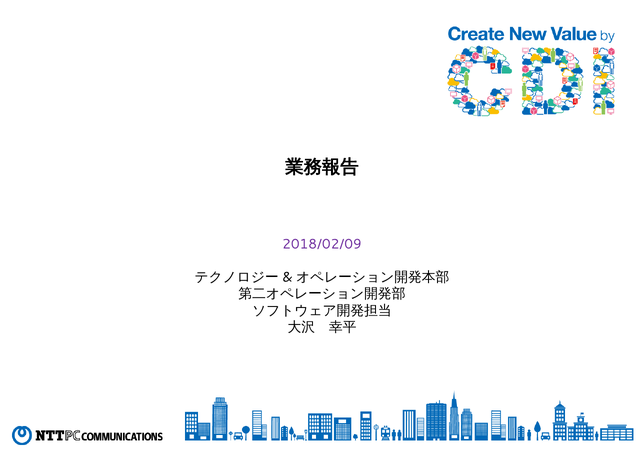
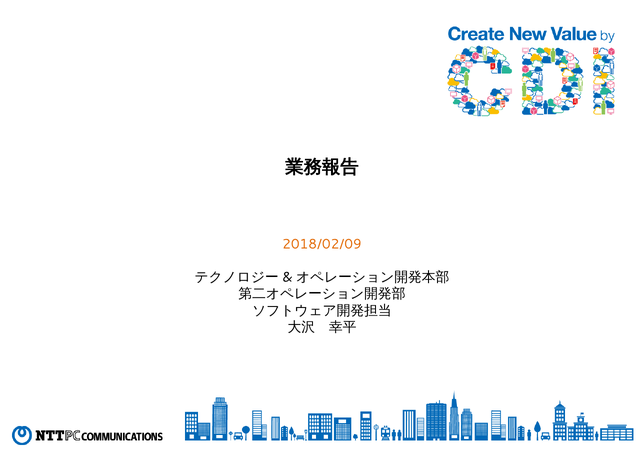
2018/02/09 colour: purple -> orange
